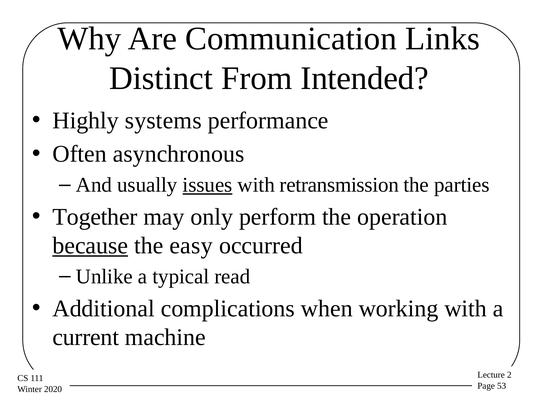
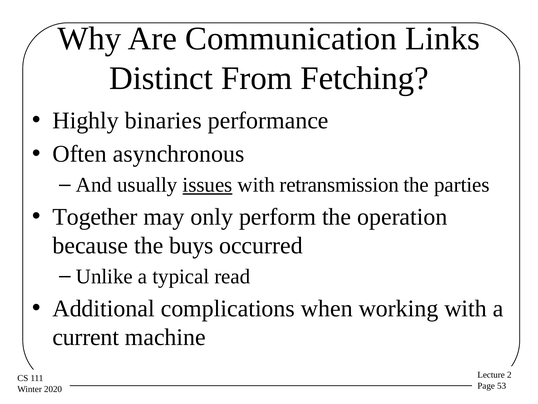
Intended: Intended -> Fetching
systems: systems -> binaries
because underline: present -> none
easy: easy -> buys
